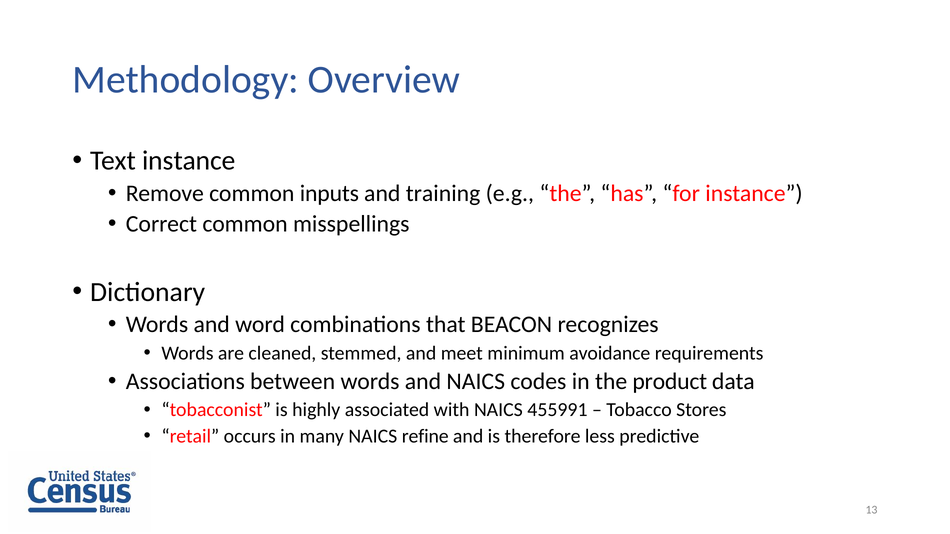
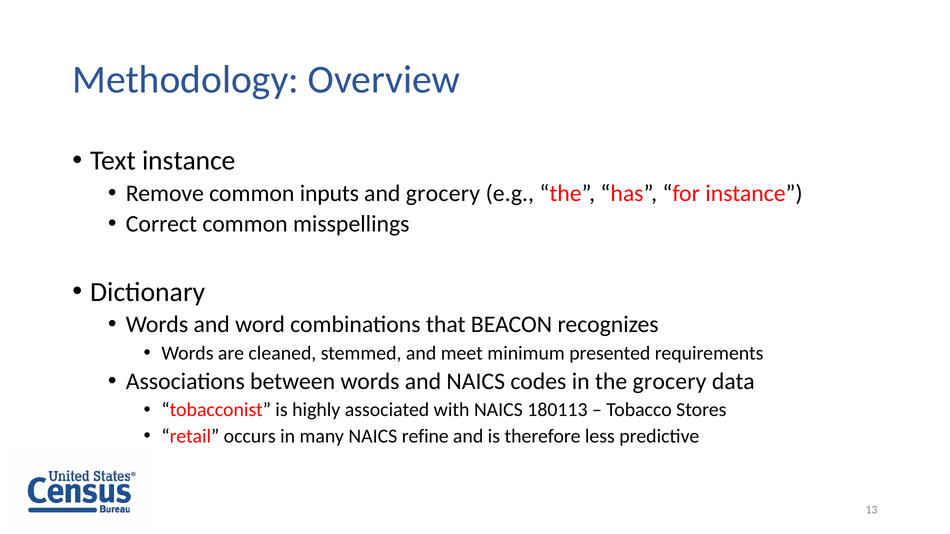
and training: training -> grocery
avoidance: avoidance -> presented
the product: product -> grocery
455991: 455991 -> 180113
